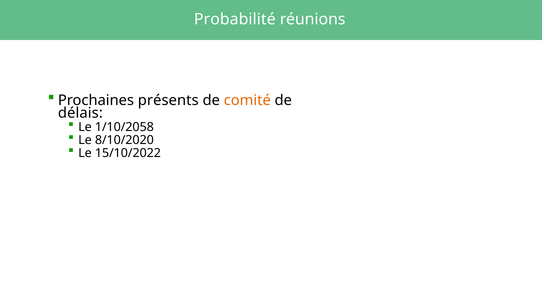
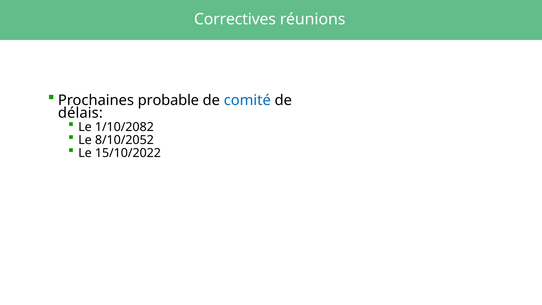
Probabilité: Probabilité -> Correctives
présents: présents -> probable
comité colour: orange -> blue
1/10/2058: 1/10/2058 -> 1/10/2082
8/10/2020: 8/10/2020 -> 8/10/2052
